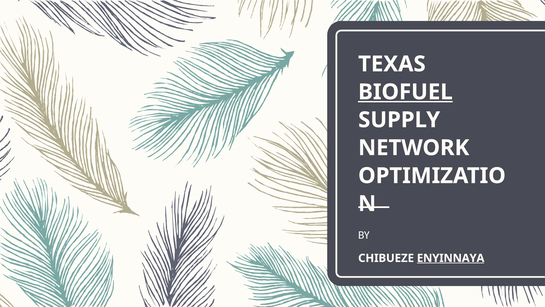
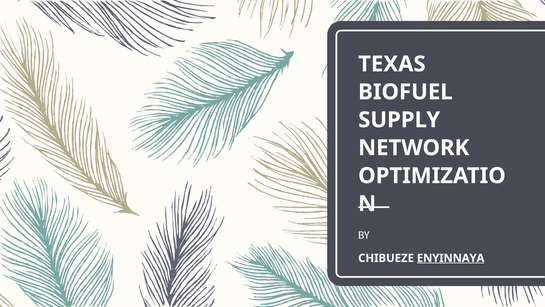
BIOFUEL underline: present -> none
